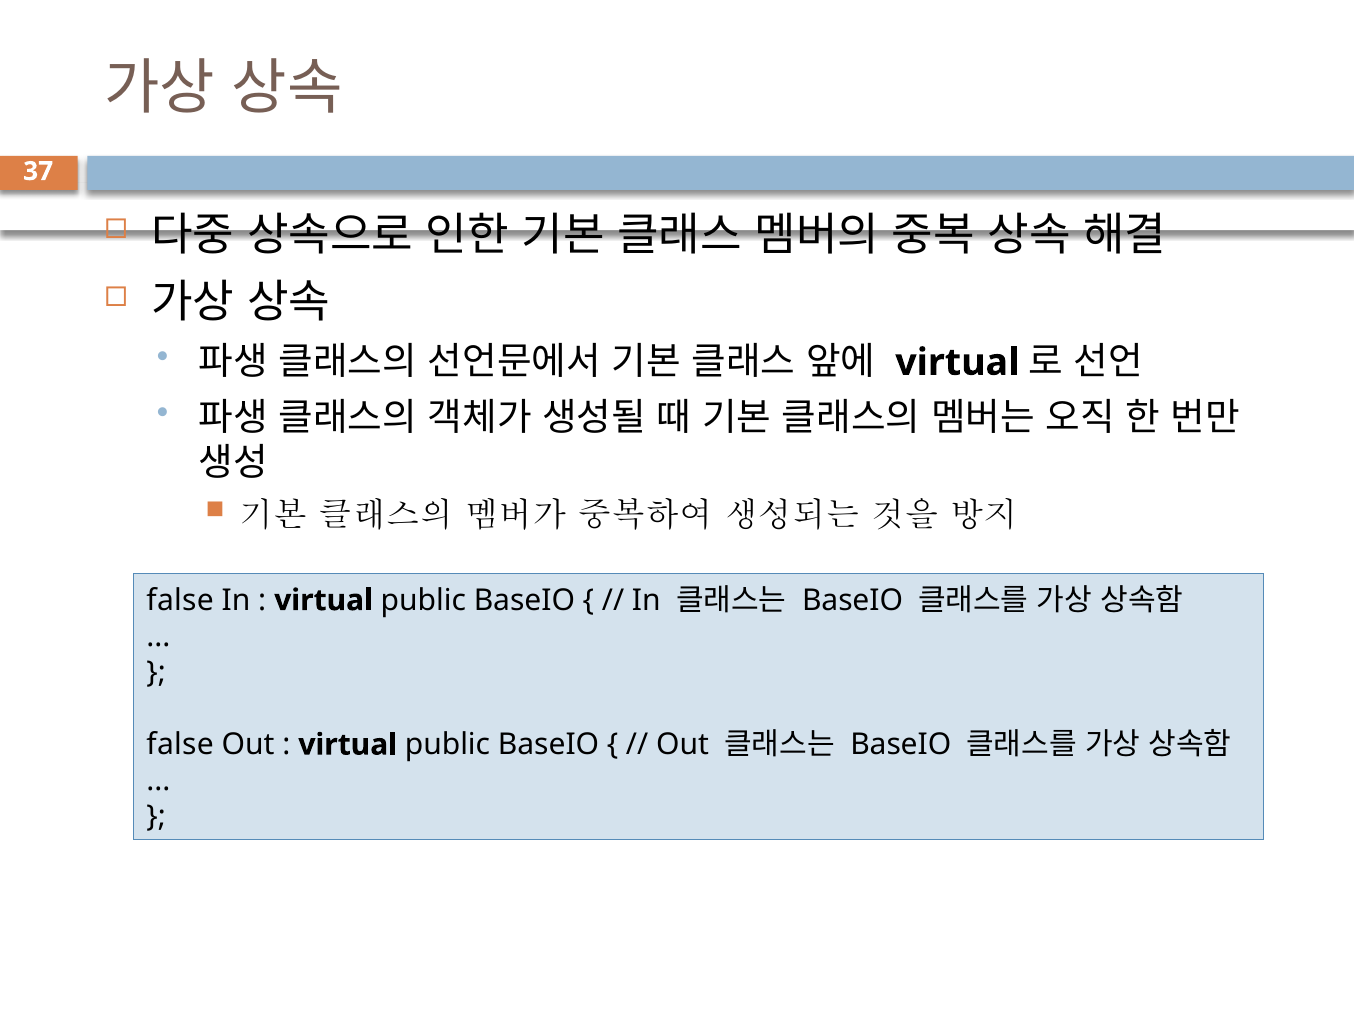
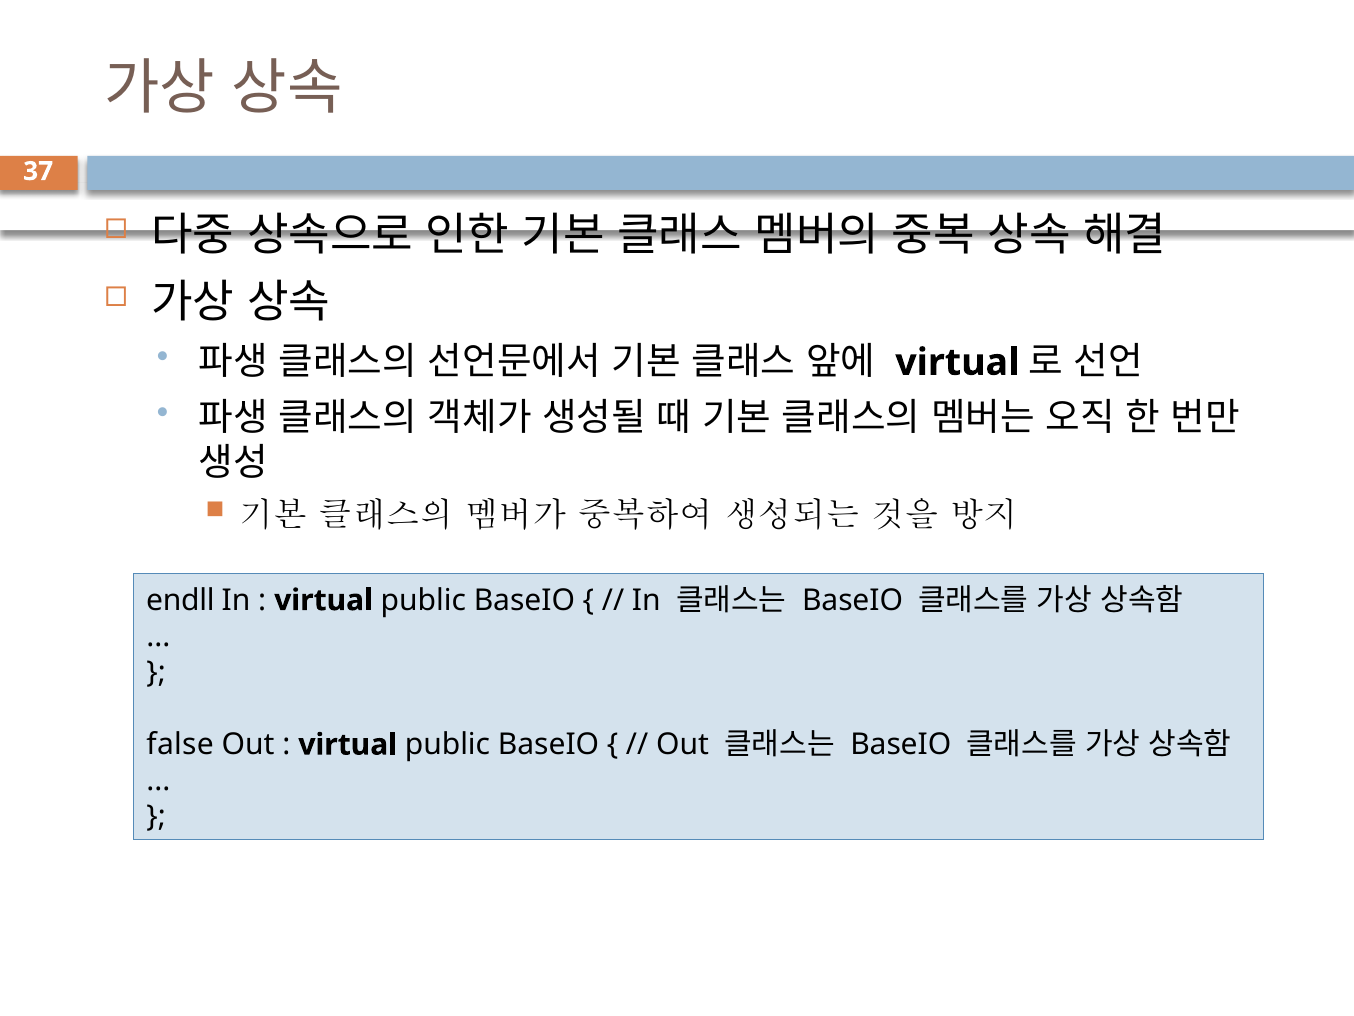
false at (180, 600): false -> endll
